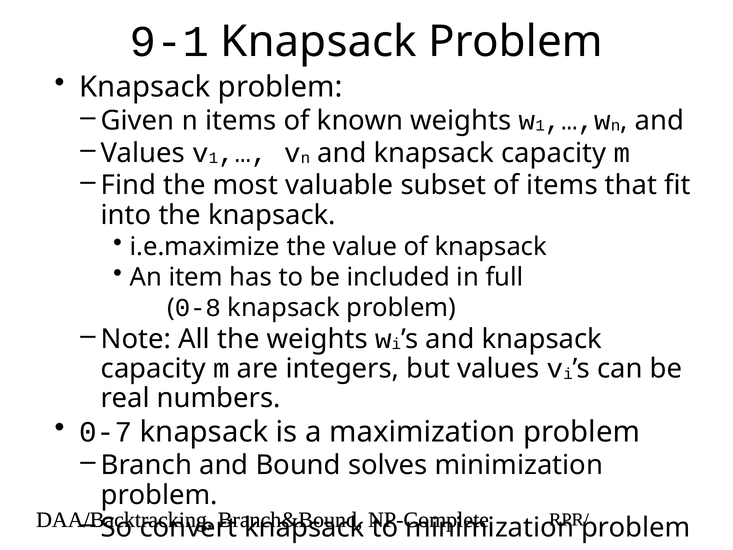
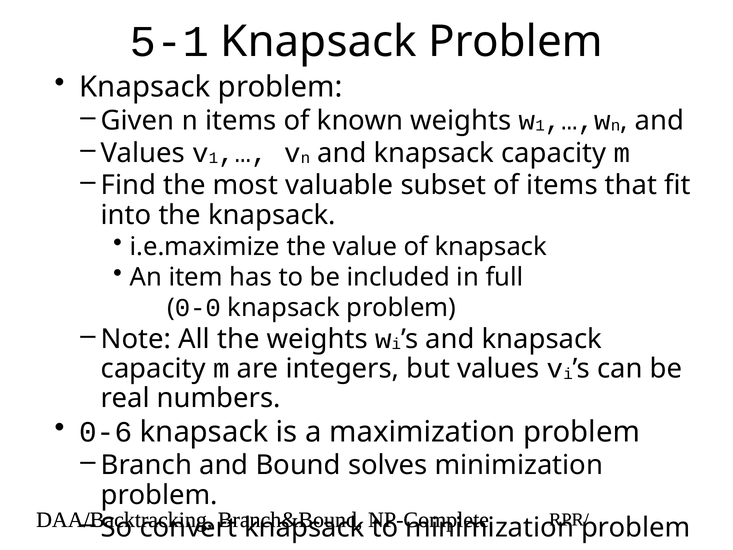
9-1: 9-1 -> 5-1
0-8: 0-8 -> 0-0
0-7: 0-7 -> 0-6
